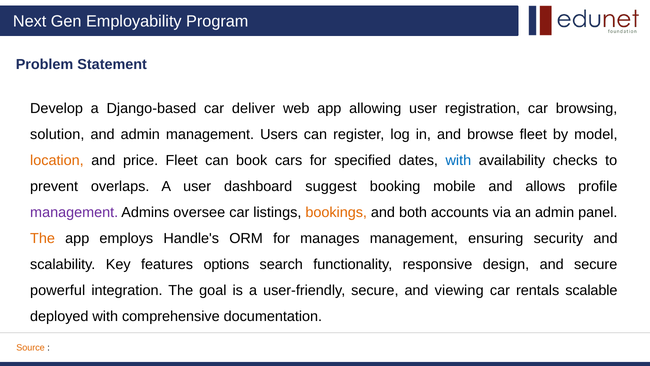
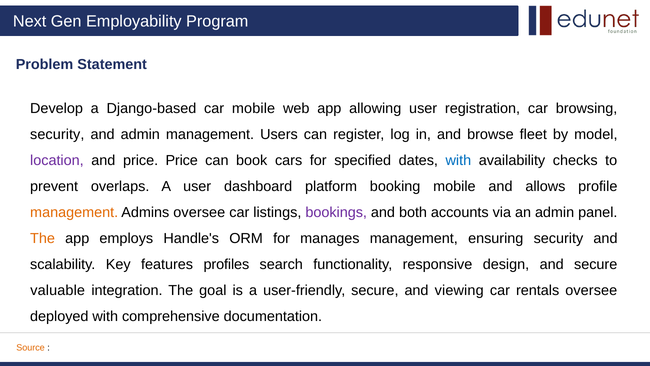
car deliver: deliver -> mobile
solution at (57, 134): solution -> security
location colour: orange -> purple
price Fleet: Fleet -> Price
suggest: suggest -> platform
management at (74, 212) colour: purple -> orange
bookings colour: orange -> purple
options: options -> profiles
powerful: powerful -> valuable
rentals scalable: scalable -> oversee
